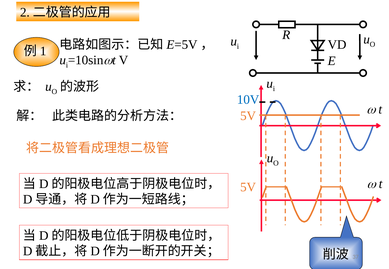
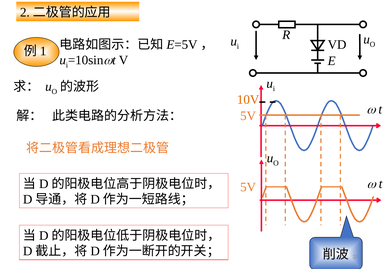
10V colour: blue -> orange
